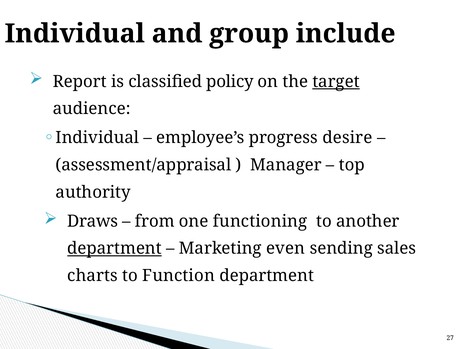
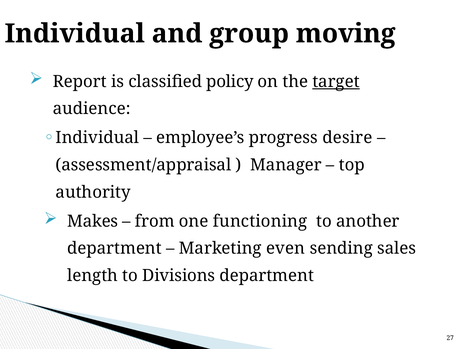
include: include -> moving
Draws: Draws -> Makes
department at (114, 248) underline: present -> none
charts: charts -> length
Function: Function -> Divisions
